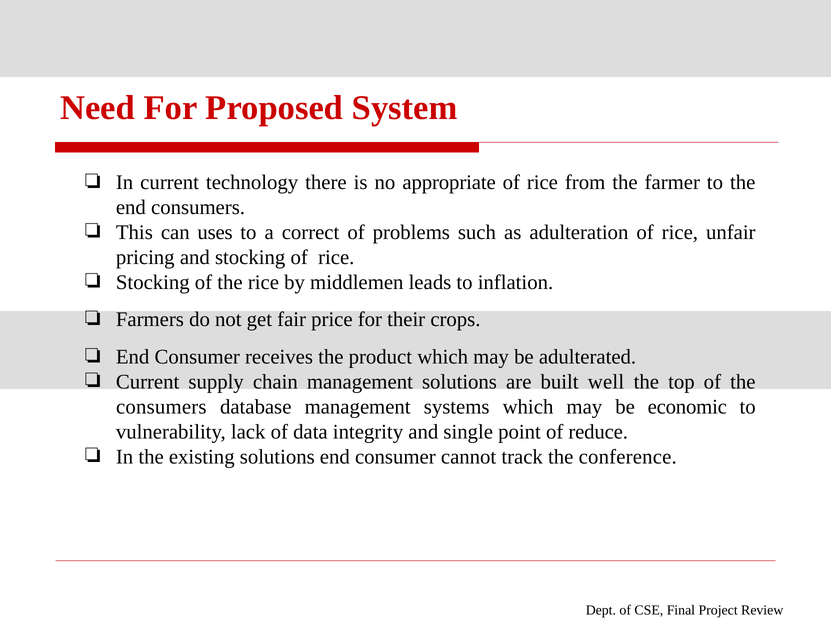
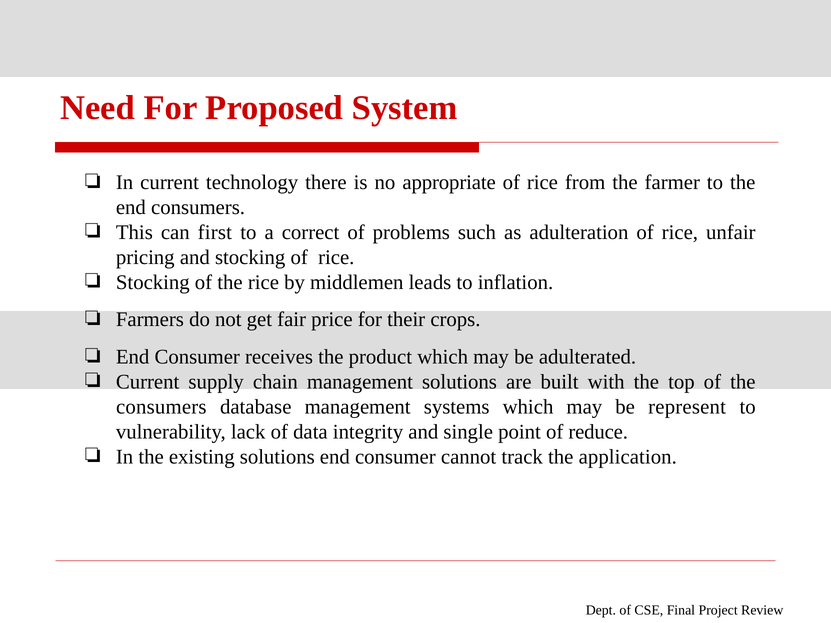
uses: uses -> first
well: well -> with
economic: economic -> represent
conference: conference -> application
